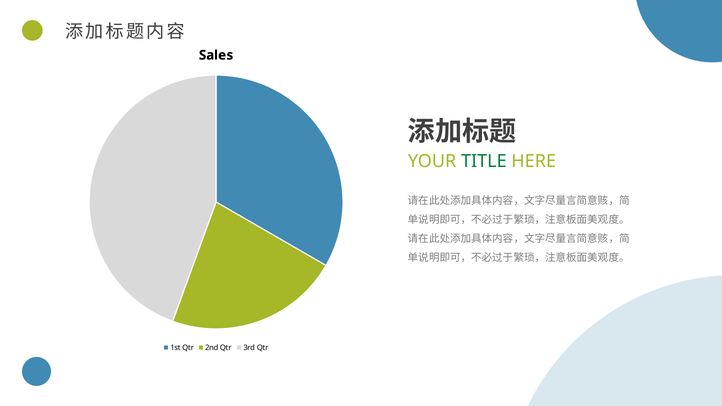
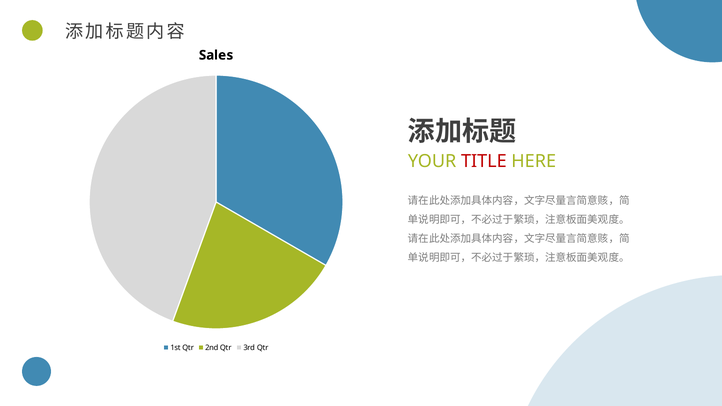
TITLE colour: green -> red
